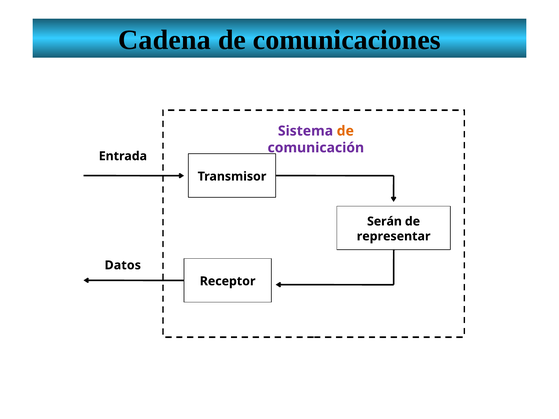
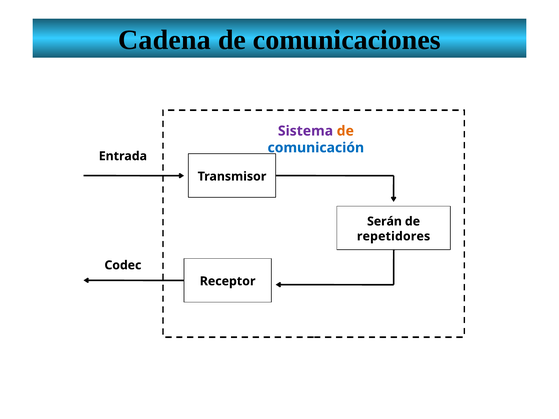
comunicación colour: purple -> blue
representar: representar -> repetidores
Datos: Datos -> Codec
